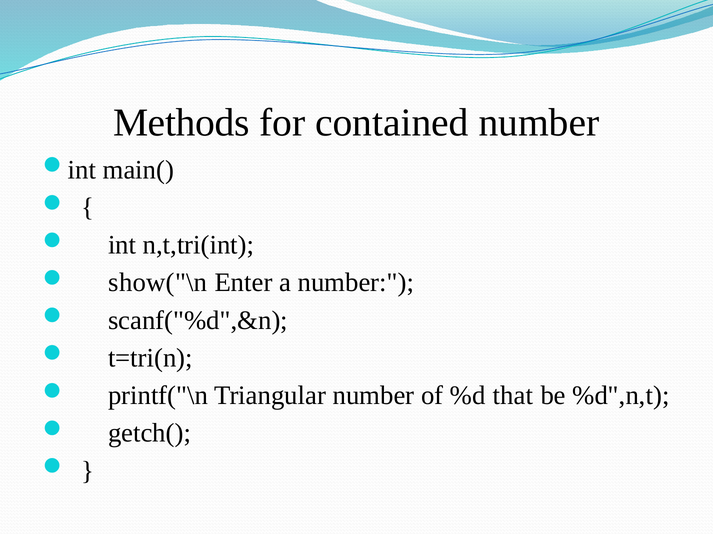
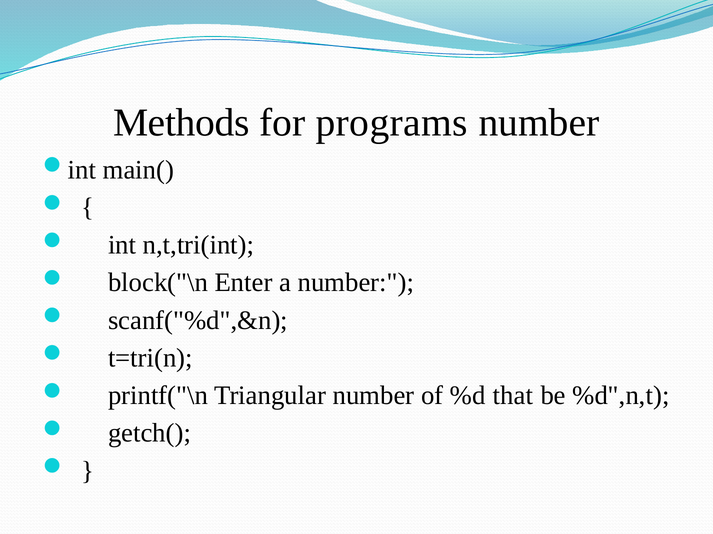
contained: contained -> programs
show("\n: show("\n -> block("\n
